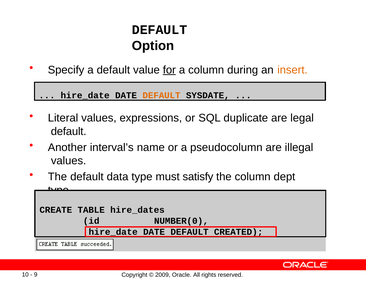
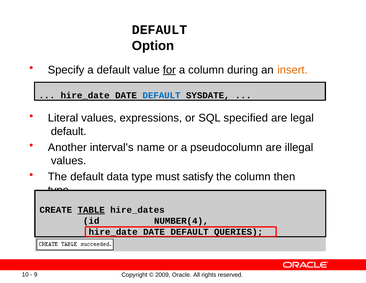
DEFAULT at (162, 95) colour: orange -> blue
duplicate: duplicate -> specified
dept: dept -> then
TABLE underline: none -> present
NUMBER(0: NUMBER(0 -> NUMBER(4
CREATED: CREATED -> QUERIES
